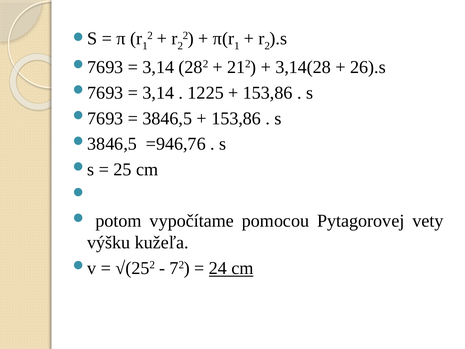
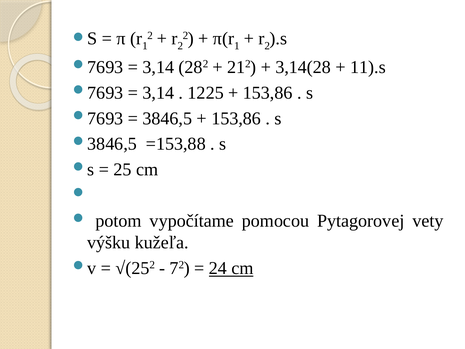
26).s: 26).s -> 11).s
=946,76: =946,76 -> =153,88
